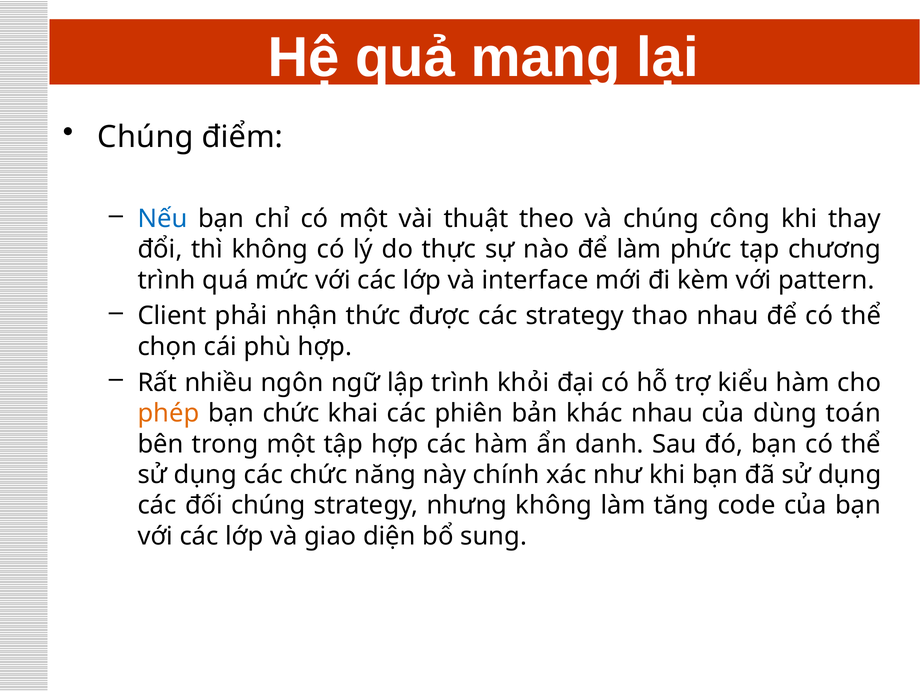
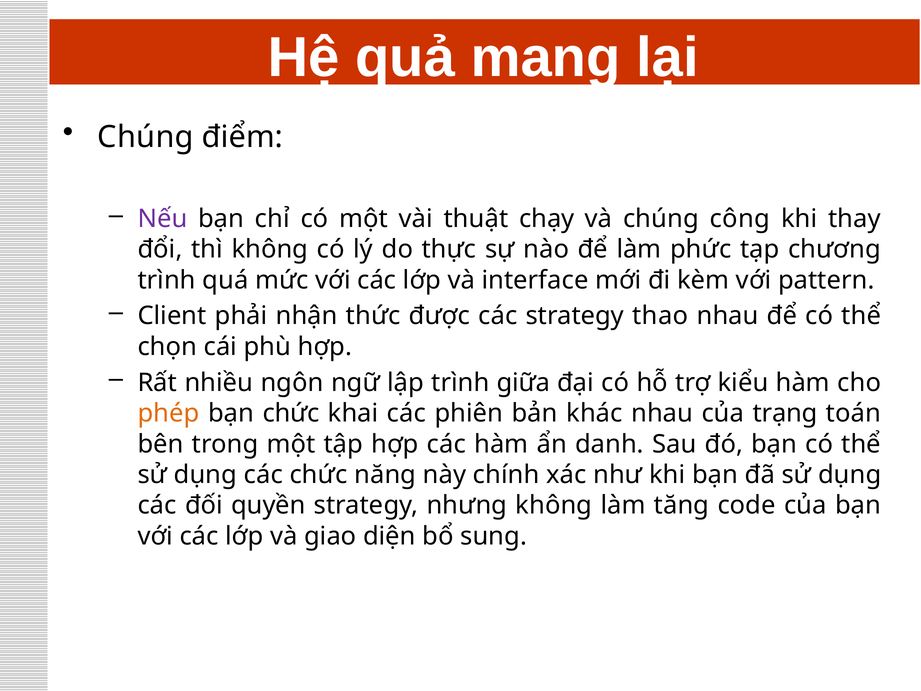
Nếu colour: blue -> purple
theo: theo -> chạy
khỏi: khỏi -> giữa
dùng: dùng -> trạng
đối chúng: chúng -> quyền
